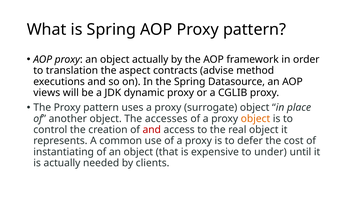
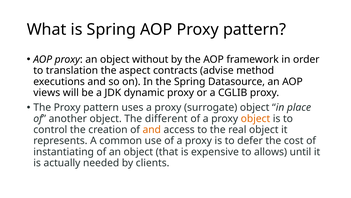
object actually: actually -> without
accesses: accesses -> different
and at (152, 129) colour: red -> orange
under: under -> allows
